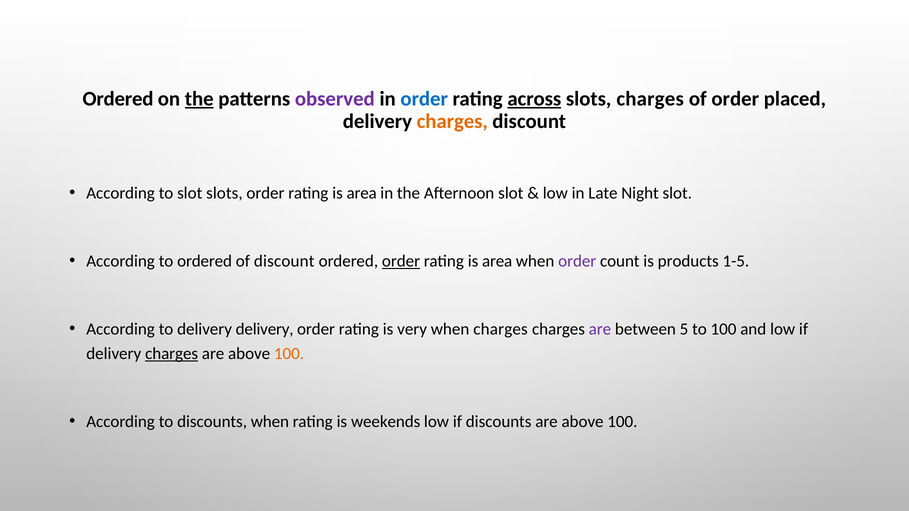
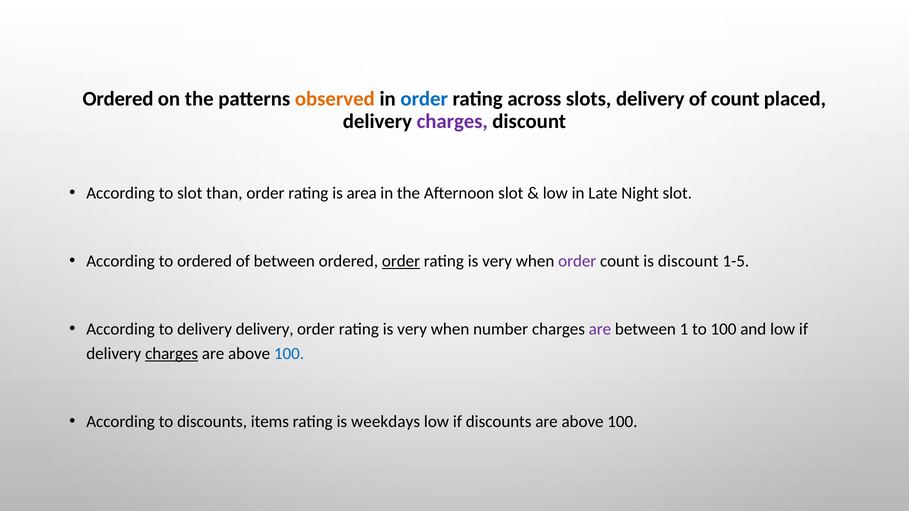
the at (199, 99) underline: present -> none
observed colour: purple -> orange
across underline: present -> none
slots charges: charges -> delivery
of order: order -> count
charges at (452, 121) colour: orange -> purple
slot slots: slots -> than
of discount: discount -> between
area at (497, 261): area -> very
is products: products -> discount
when charges: charges -> number
5: 5 -> 1
100 at (289, 354) colour: orange -> blue
discounts when: when -> items
weekends: weekends -> weekdays
